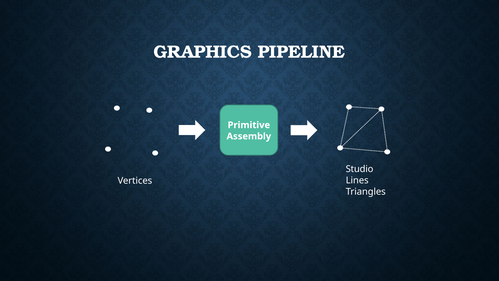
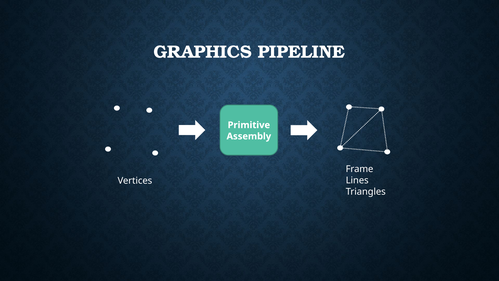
Studio: Studio -> Frame
